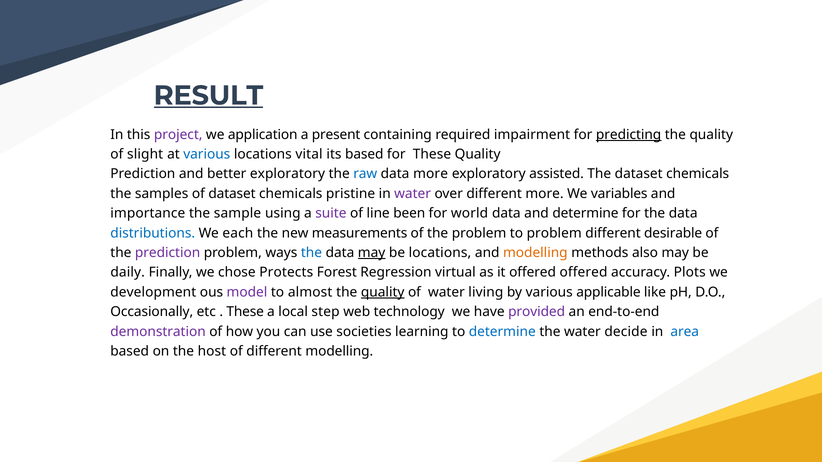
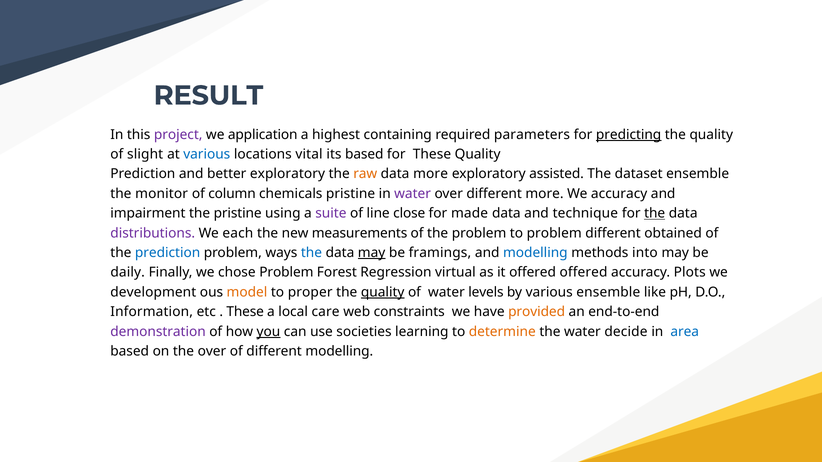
RESULT underline: present -> none
present: present -> highest
impairment: impairment -> parameters
raw colour: blue -> orange
The dataset chemicals: chemicals -> ensemble
samples: samples -> monitor
of dataset: dataset -> column
We variables: variables -> accuracy
importance: importance -> impairment
the sample: sample -> pristine
been: been -> close
world: world -> made
and determine: determine -> technique
the at (655, 214) underline: none -> present
distributions colour: blue -> purple
desirable: desirable -> obtained
prediction at (168, 253) colour: purple -> blue
be locations: locations -> framings
modelling at (535, 253) colour: orange -> blue
also: also -> into
chose Protects: Protects -> Problem
model colour: purple -> orange
almost: almost -> proper
living: living -> levels
various applicable: applicable -> ensemble
Occasionally: Occasionally -> Information
step: step -> care
technology: technology -> constraints
provided colour: purple -> orange
you underline: none -> present
determine at (502, 332) colour: blue -> orange
the host: host -> over
